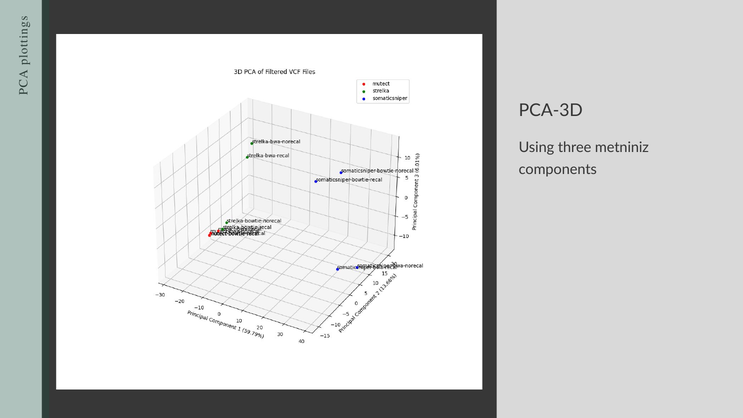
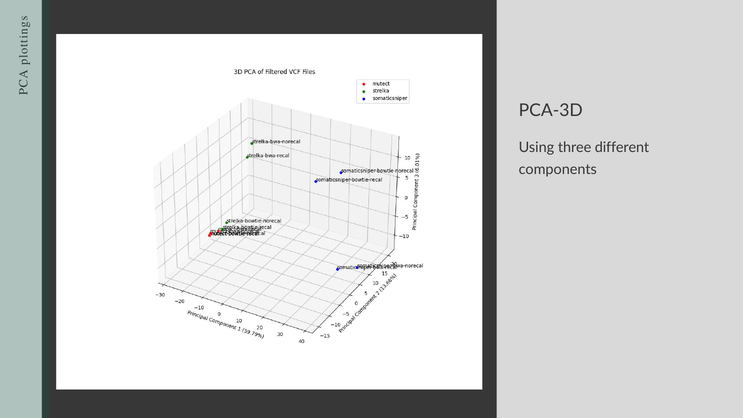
metniniz: metniniz -> different
